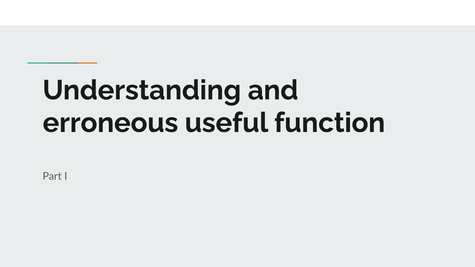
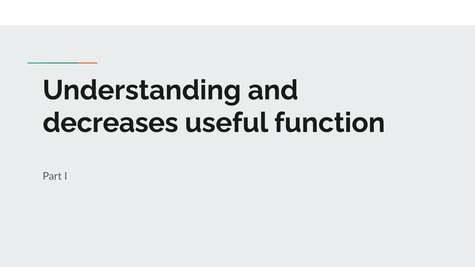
erroneous: erroneous -> decreases
